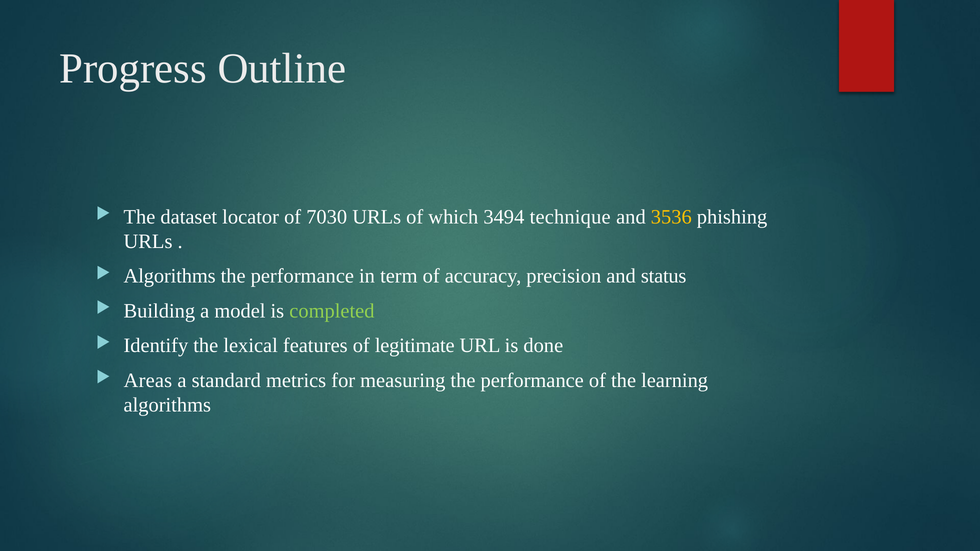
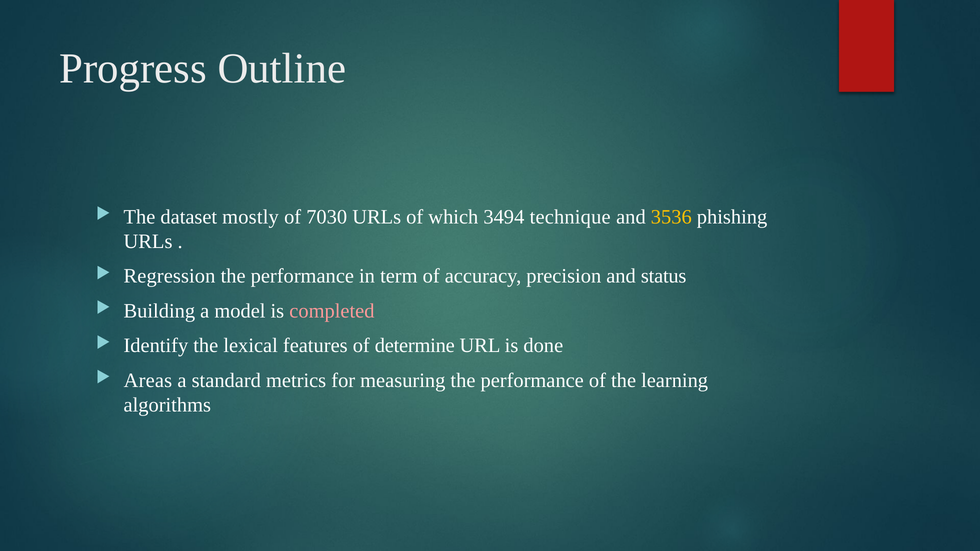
locator: locator -> mostly
Algorithms at (170, 276): Algorithms -> Regression
completed colour: light green -> pink
legitimate: legitimate -> determine
